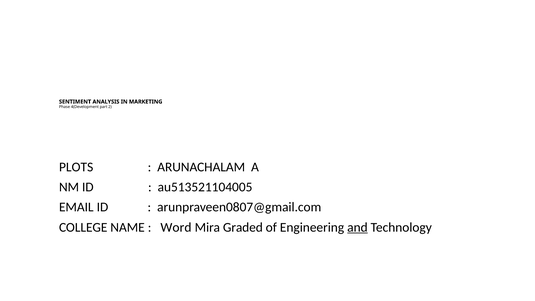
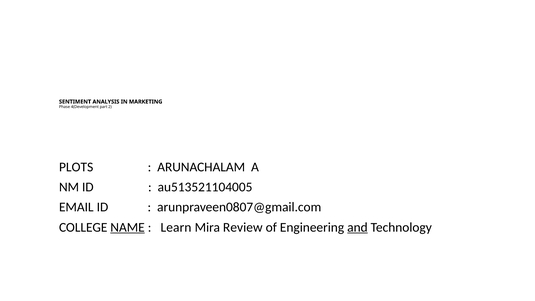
NAME underline: none -> present
Word: Word -> Learn
Graded: Graded -> Review
